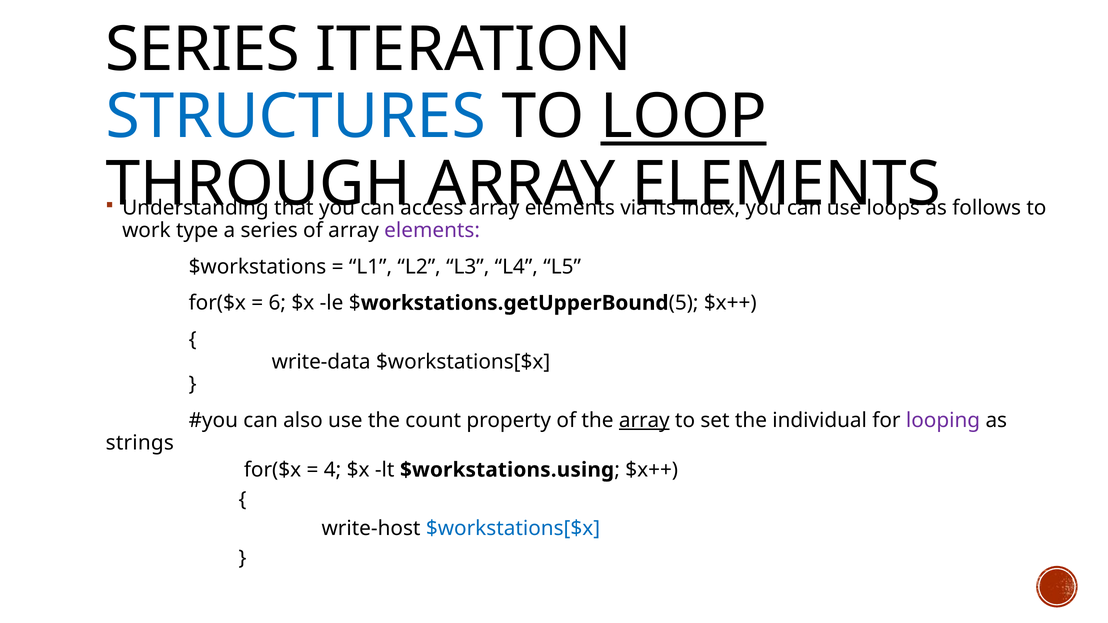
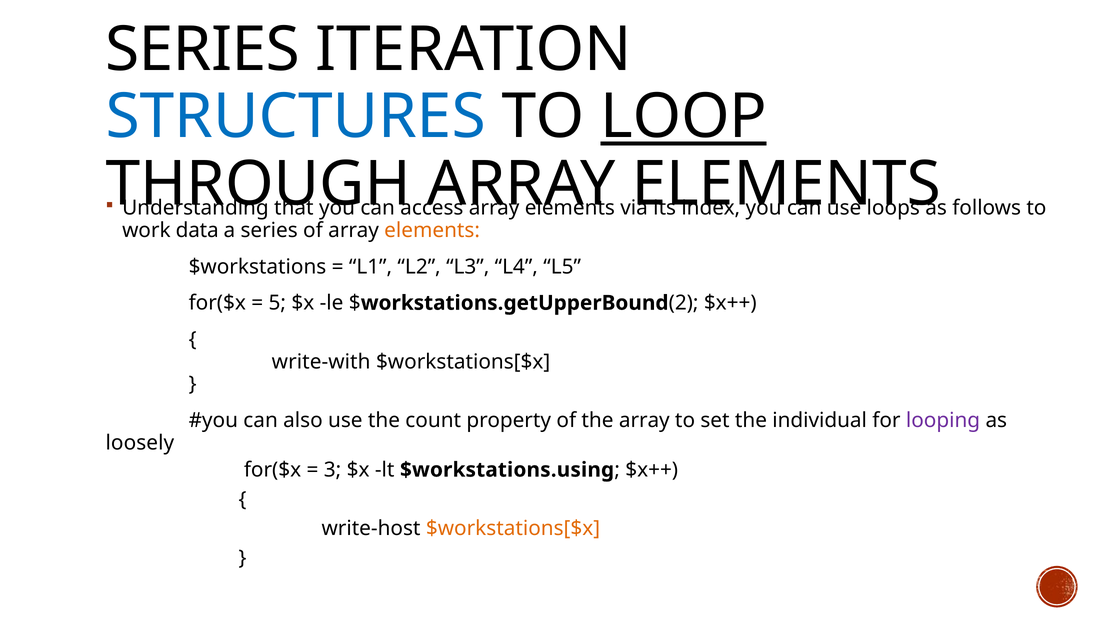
type: type -> data
elements at (432, 231) colour: purple -> orange
6: 6 -> 5
5: 5 -> 2
write-data: write-data -> write-with
array at (644, 421) underline: present -> none
strings: strings -> loosely
4: 4 -> 3
$workstations[$x at (513, 529) colour: blue -> orange
